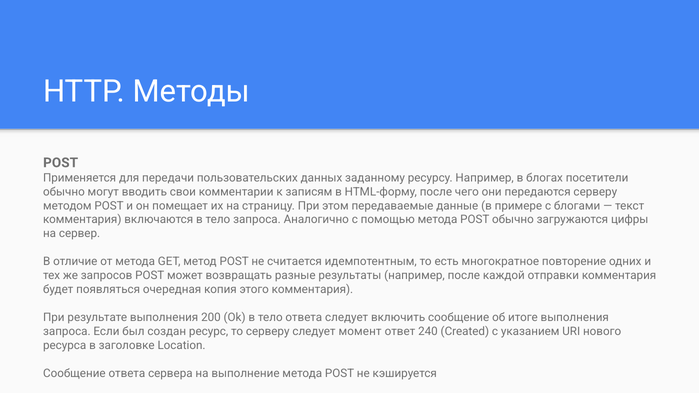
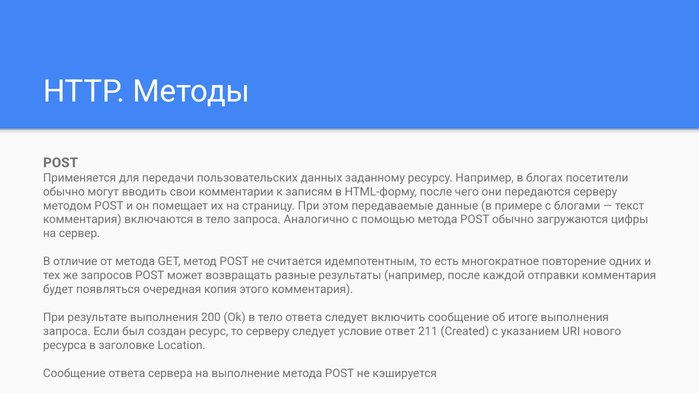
момент: момент -> условие
240: 240 -> 211
